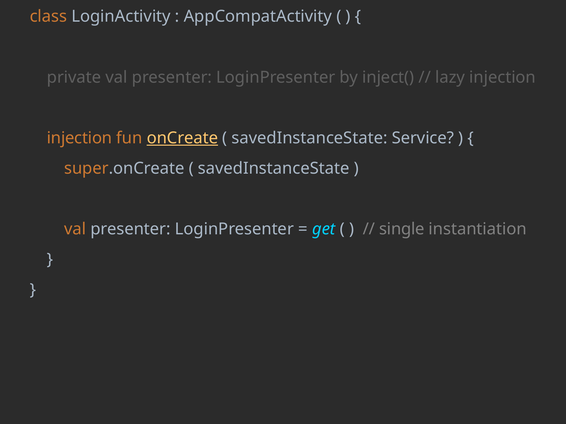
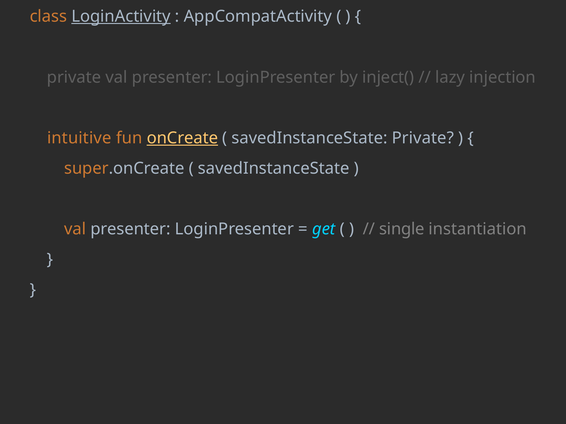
LoginActivity underline: none -> present
injection at (79, 138): injection -> intuitive
savedInstanceState Service: Service -> Private
